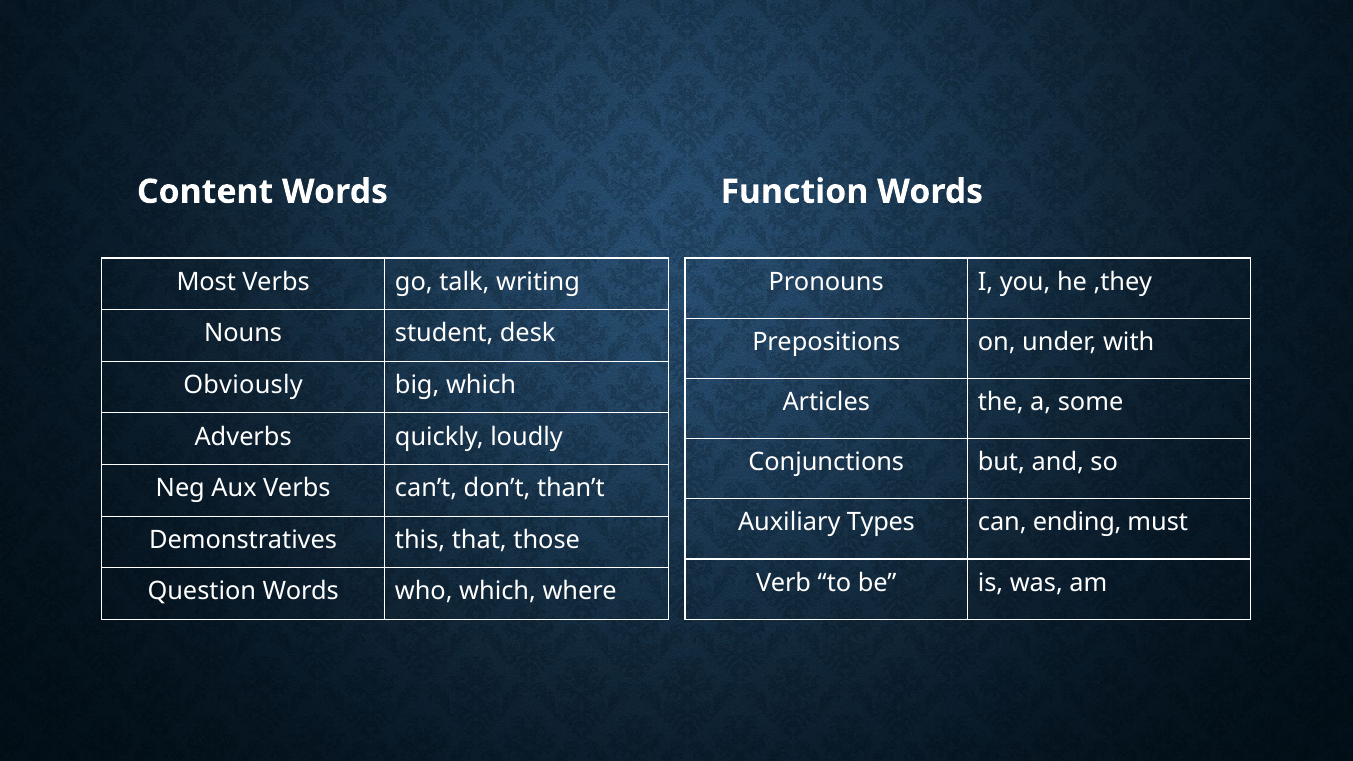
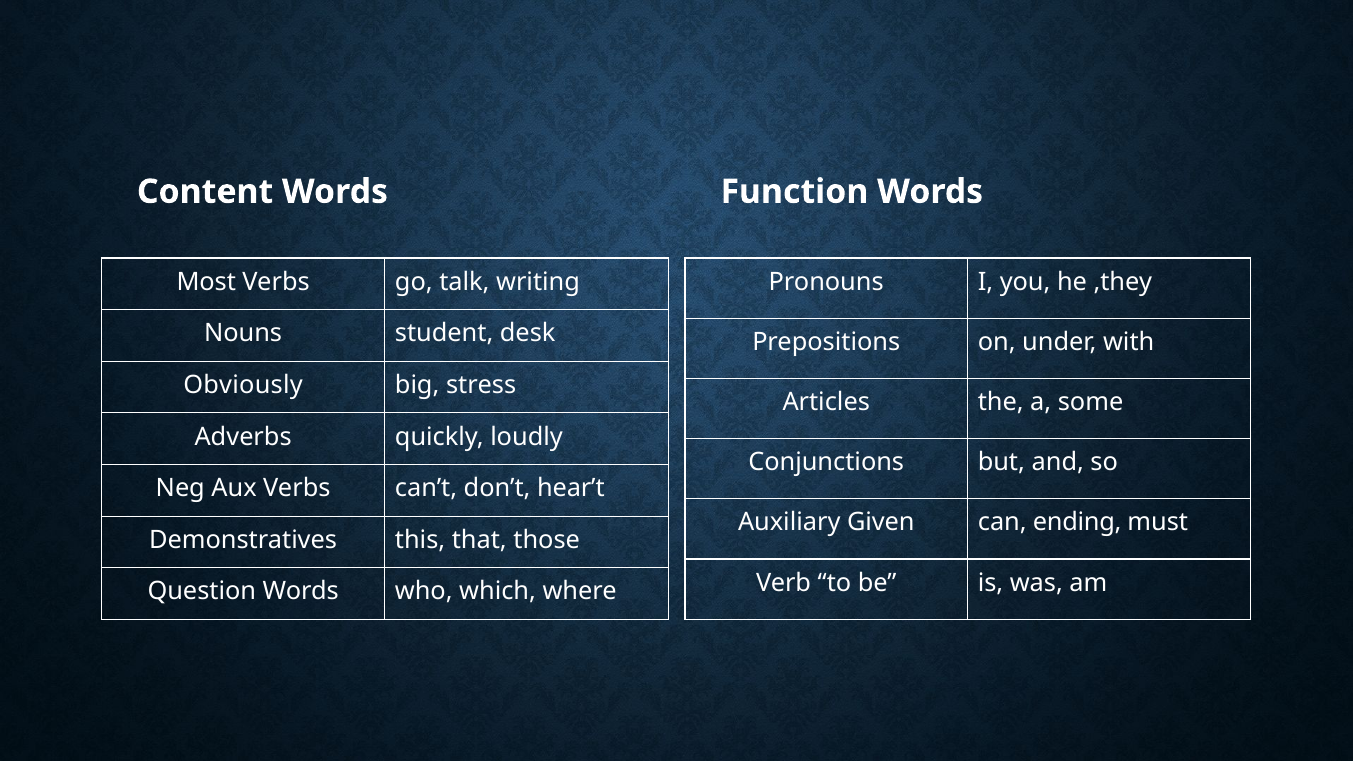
big which: which -> stress
than’t: than’t -> hear’t
Types: Types -> Given
